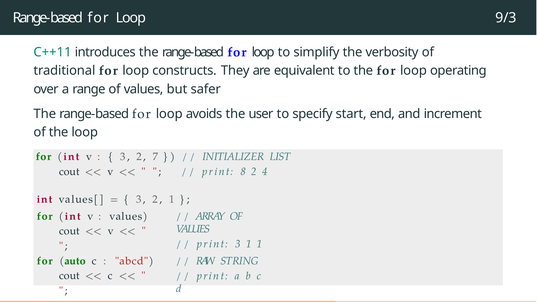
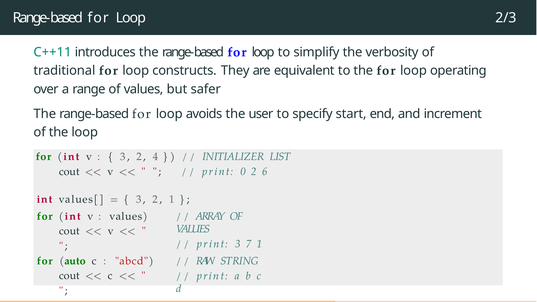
9/3: 9/3 -> 2/3
7: 7 -> 4
8: 8 -> 0
4: 4 -> 6
3 1: 1 -> 7
